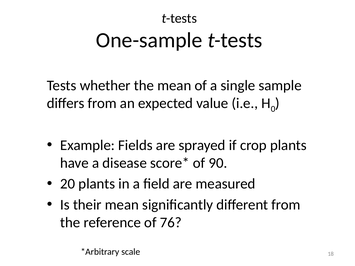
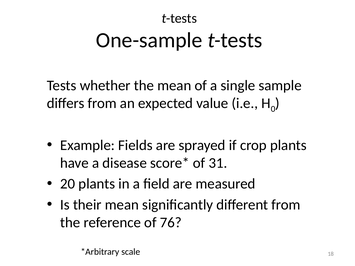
90: 90 -> 31
